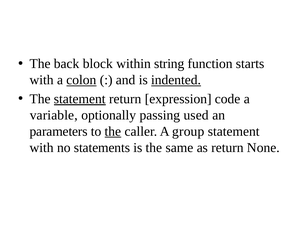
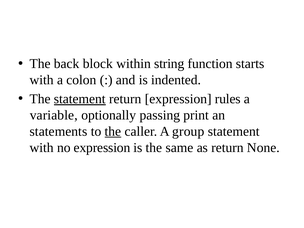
colon underline: present -> none
indented underline: present -> none
code: code -> rules
used: used -> print
parameters: parameters -> statements
no statements: statements -> expression
